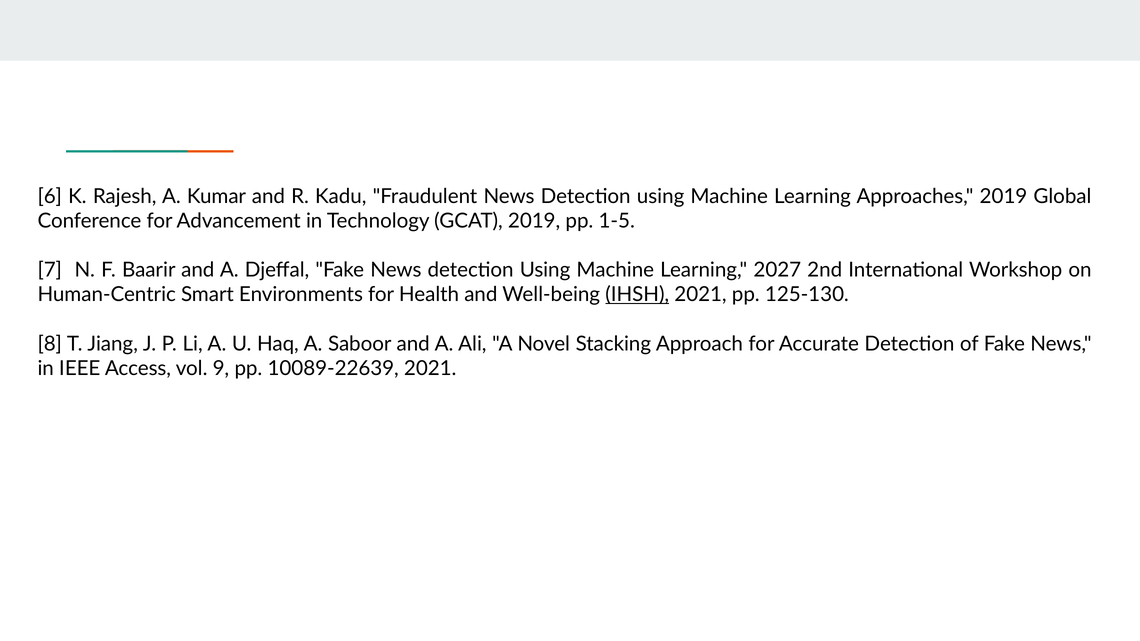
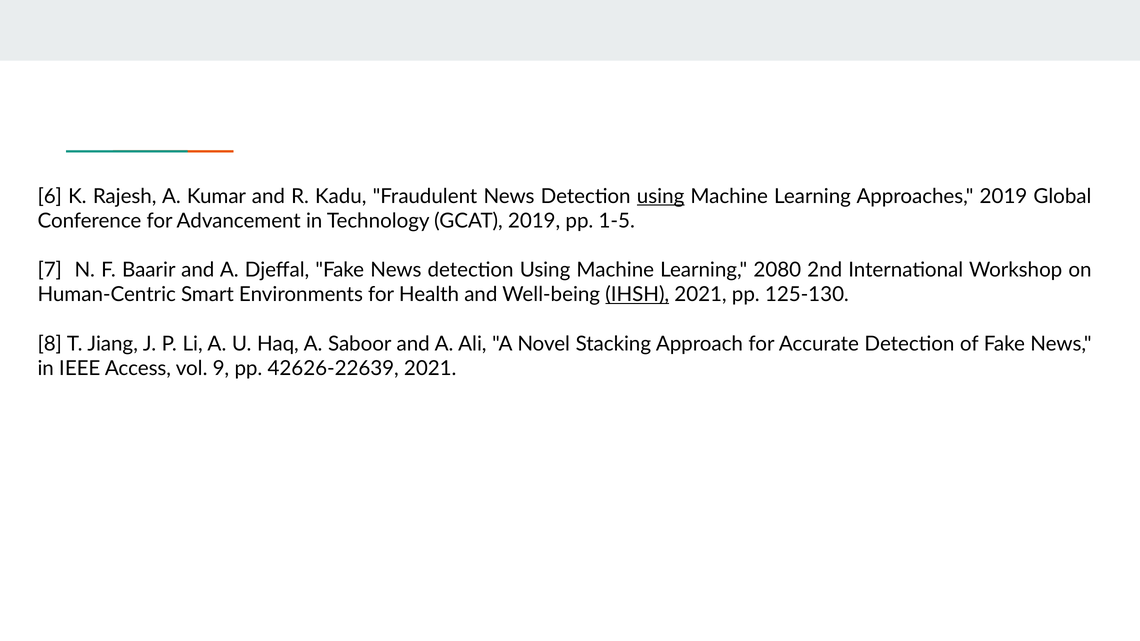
using at (661, 196) underline: none -> present
2027: 2027 -> 2080
10089-22639: 10089-22639 -> 42626-22639
